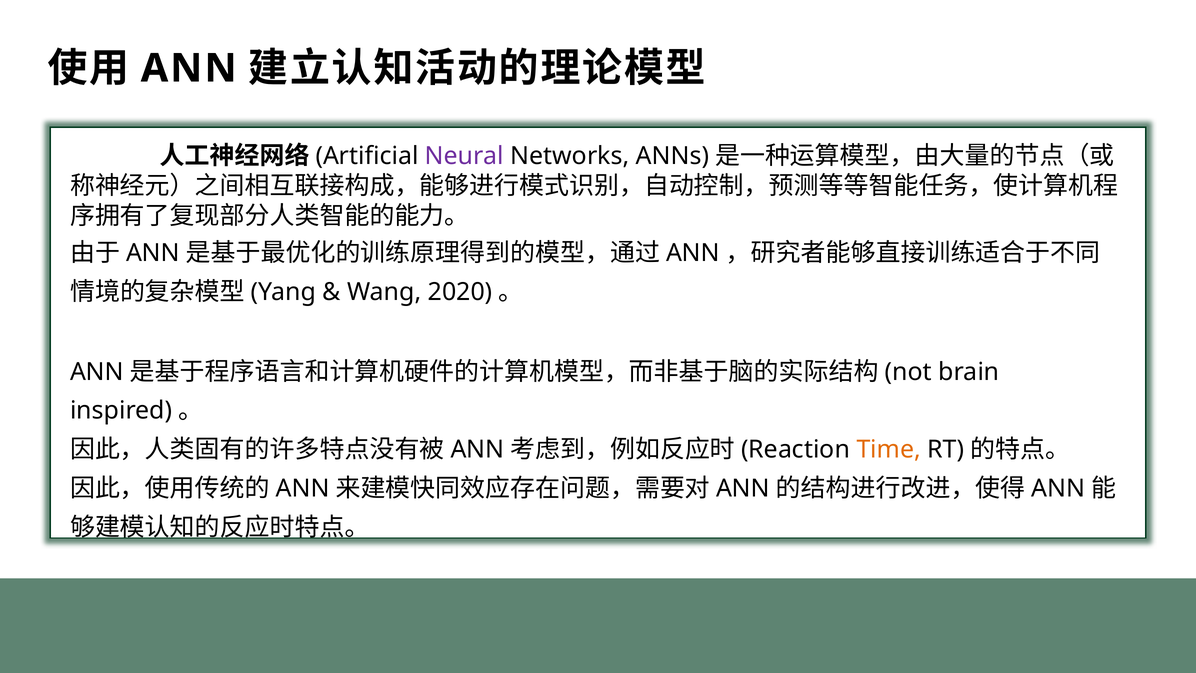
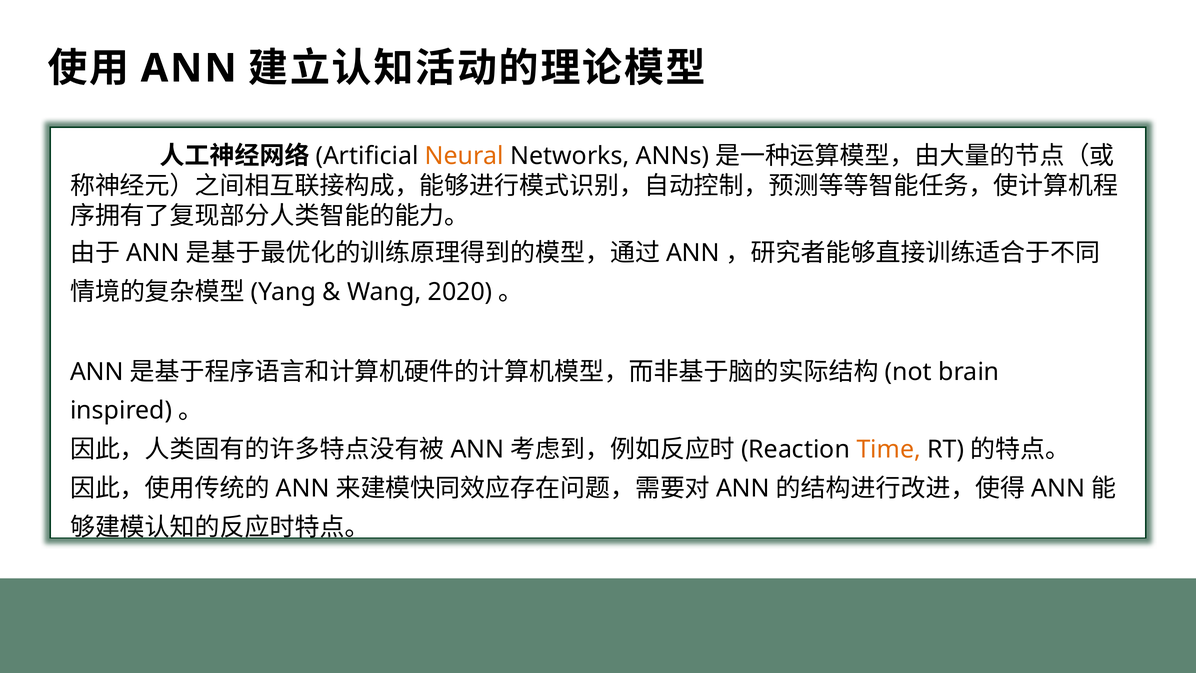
Neural colour: purple -> orange
